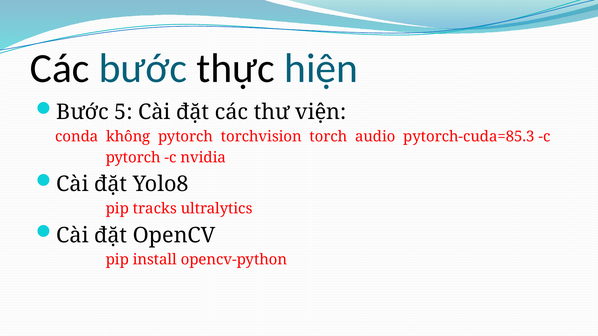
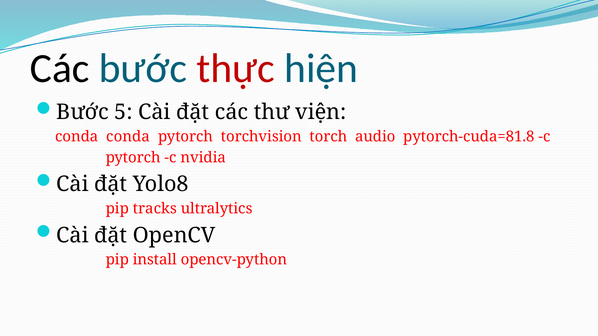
thực colour: black -> red
conda không: không -> conda
pytorch-cuda=85.3: pytorch-cuda=85.3 -> pytorch-cuda=81.8
